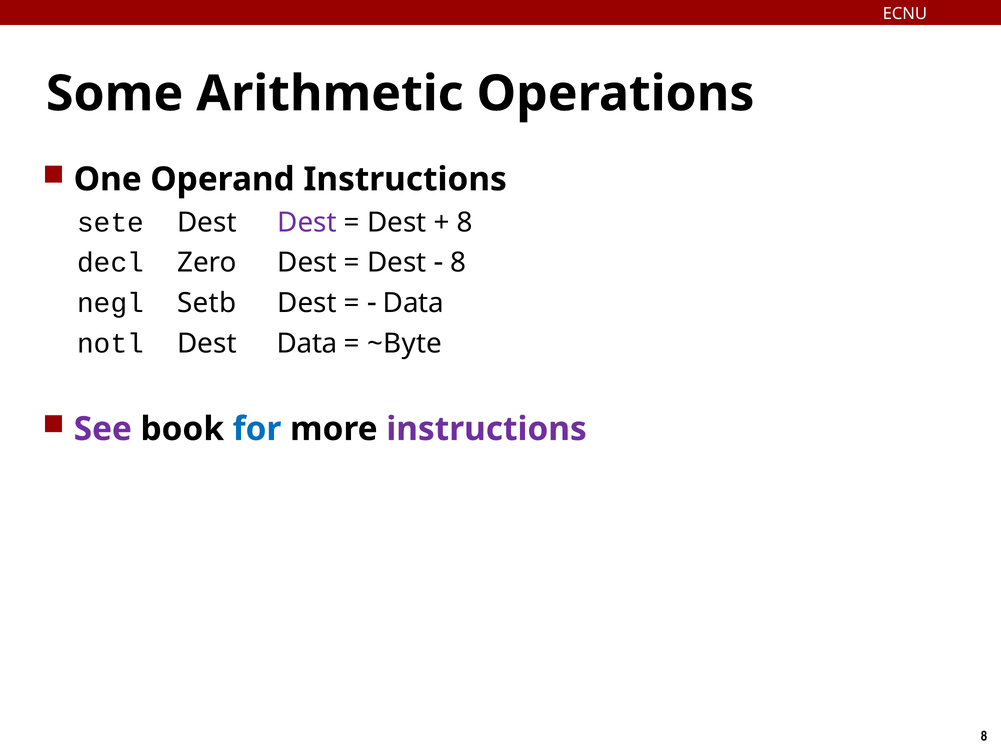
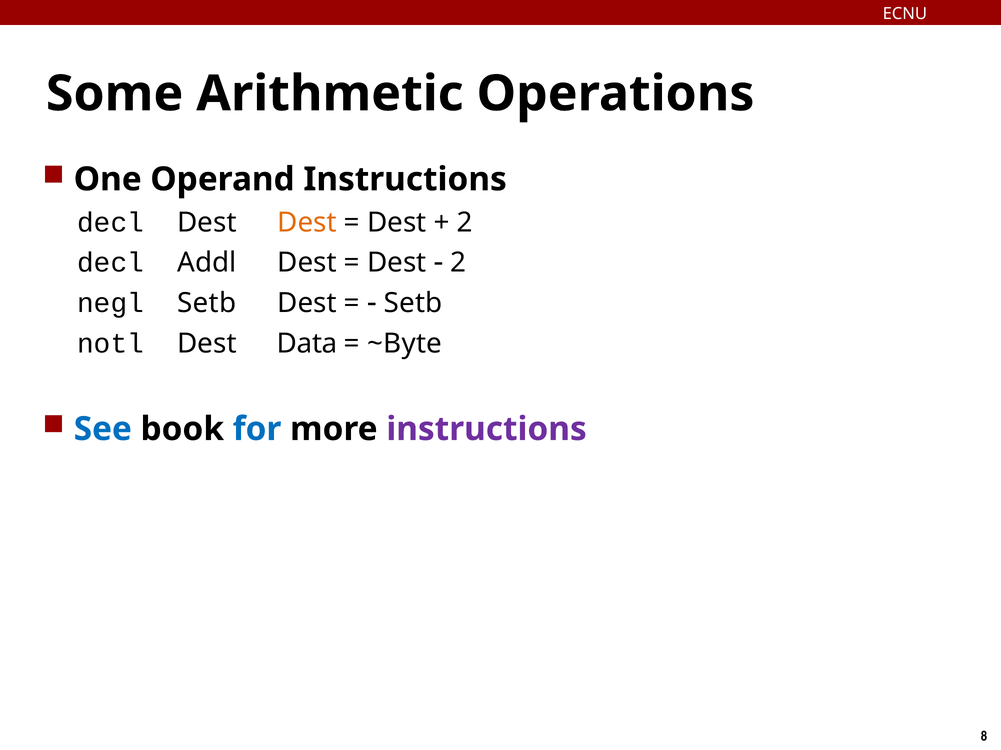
sete at (111, 223): sete -> decl
Dest at (307, 223) colour: purple -> orange
8 at (465, 223): 8 -> 2
Zero: Zero -> Addl
8 at (458, 263): 8 -> 2
Data at (413, 303): Data -> Setb
See colour: purple -> blue
